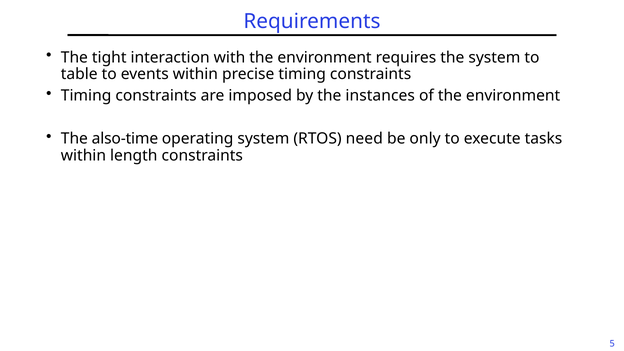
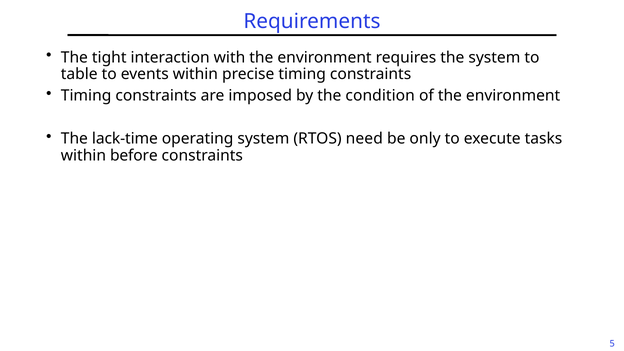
instances: instances -> condition
also-time: also-time -> lack-time
length: length -> before
